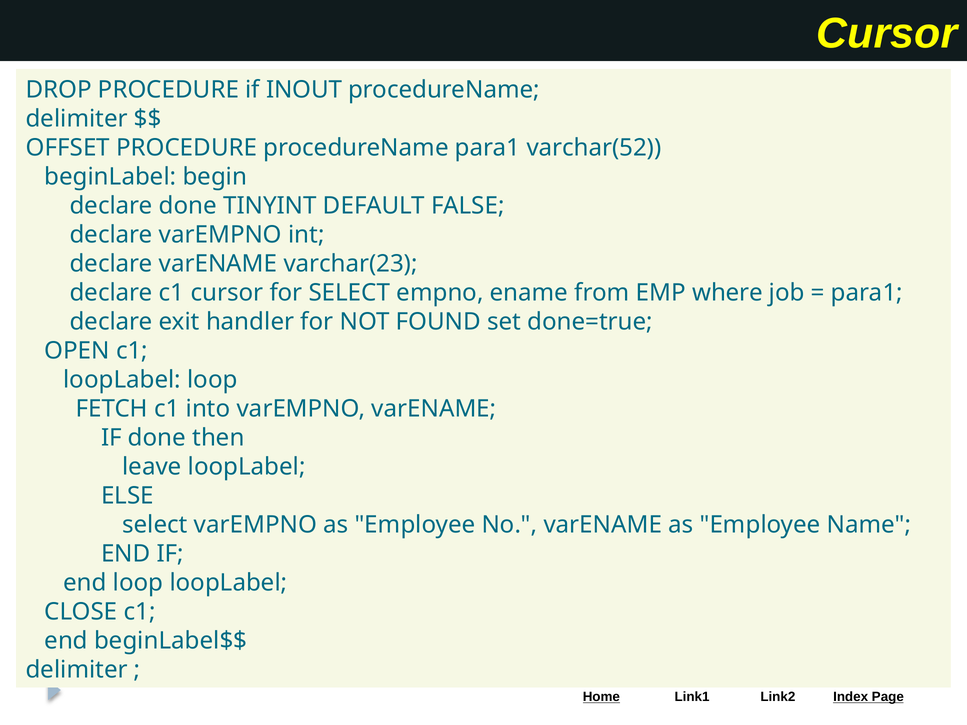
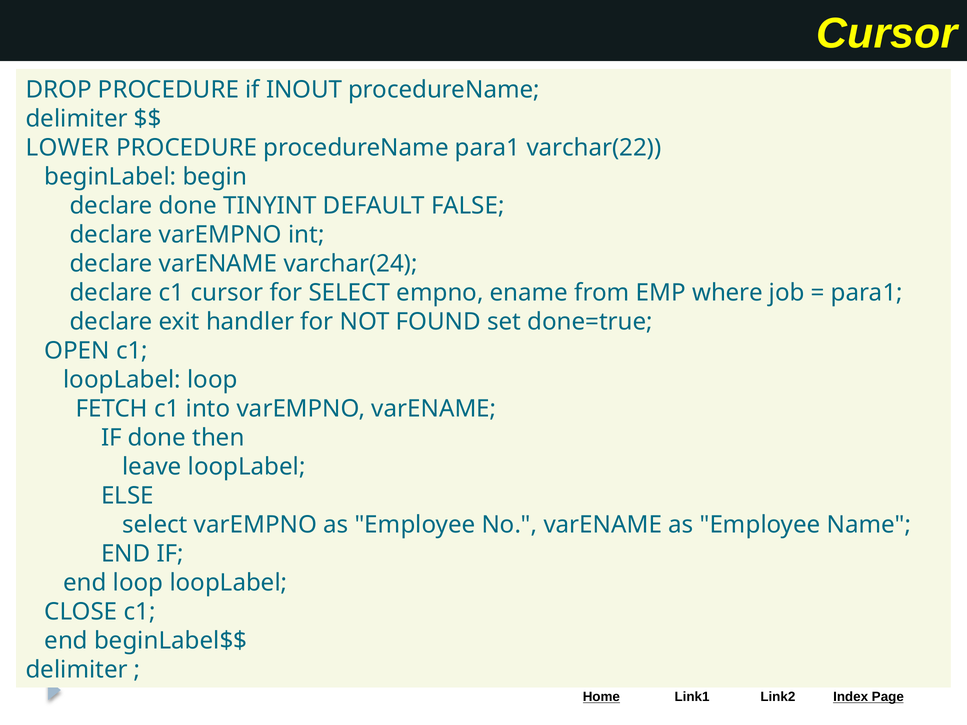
OFFSET: OFFSET -> LOWER
varchar(52: varchar(52 -> varchar(22
varchar(23: varchar(23 -> varchar(24
